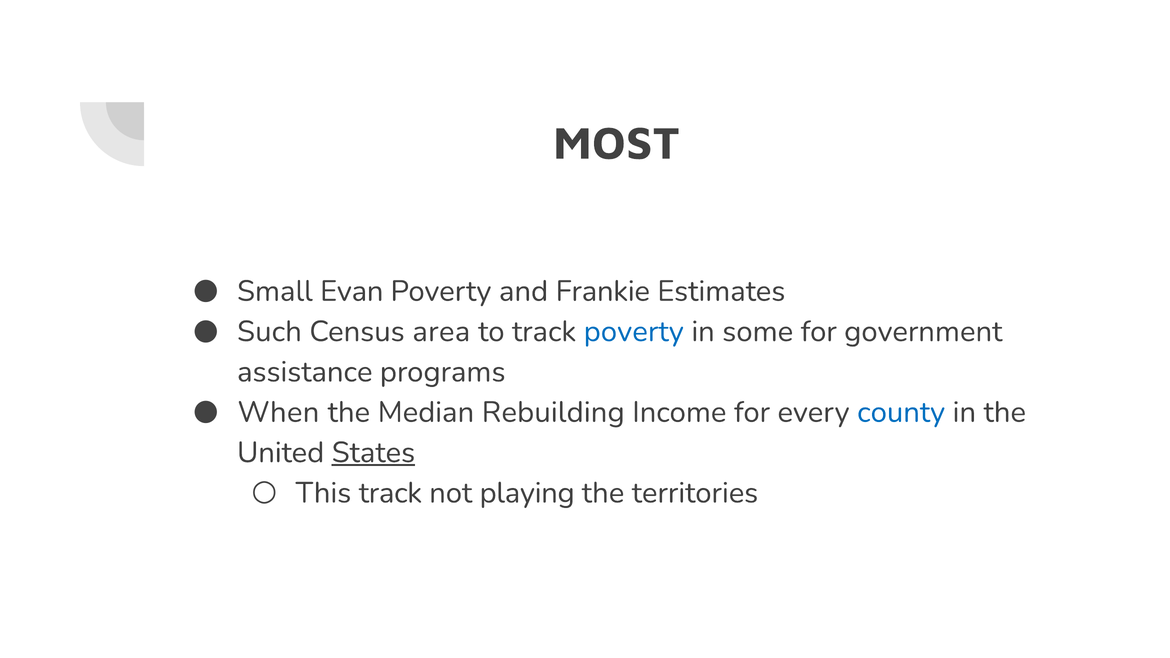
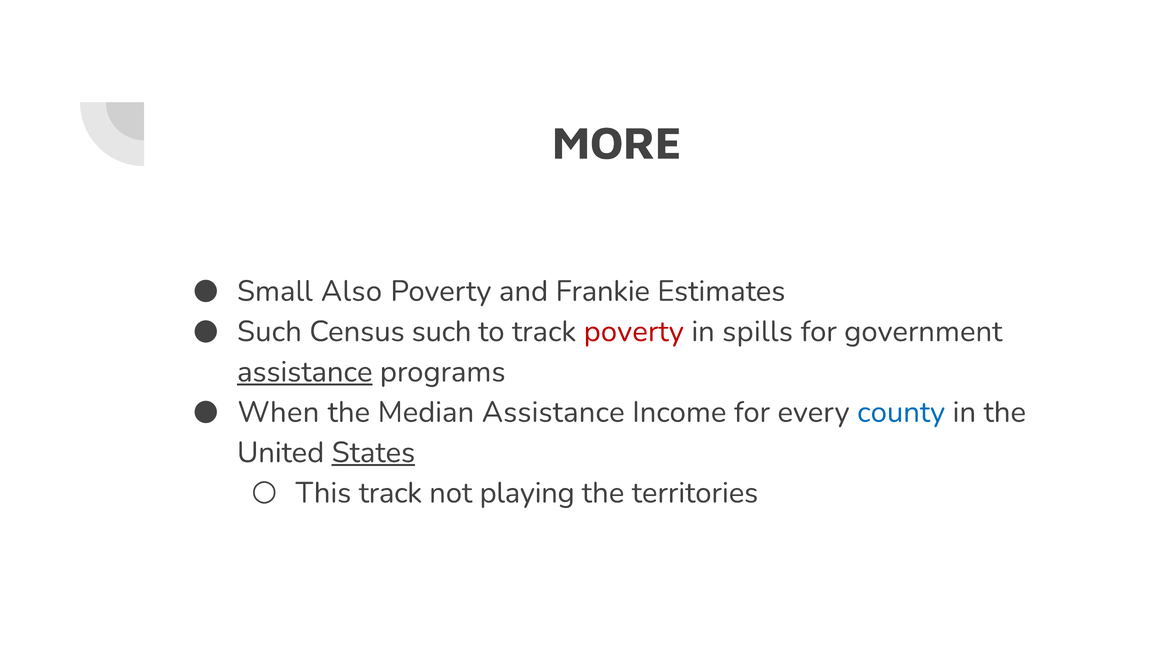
MOST: MOST -> MORE
Evan: Evan -> Also
Census area: area -> such
poverty at (634, 332) colour: blue -> red
some: some -> spills
assistance at (305, 372) underline: none -> present
Median Rebuilding: Rebuilding -> Assistance
